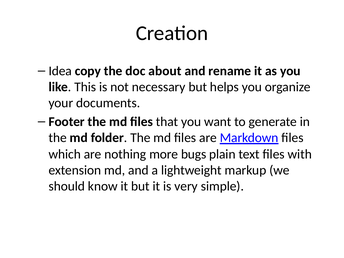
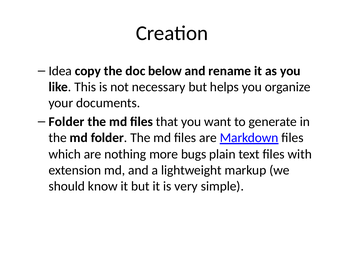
about: about -> below
Footer at (67, 122): Footer -> Folder
